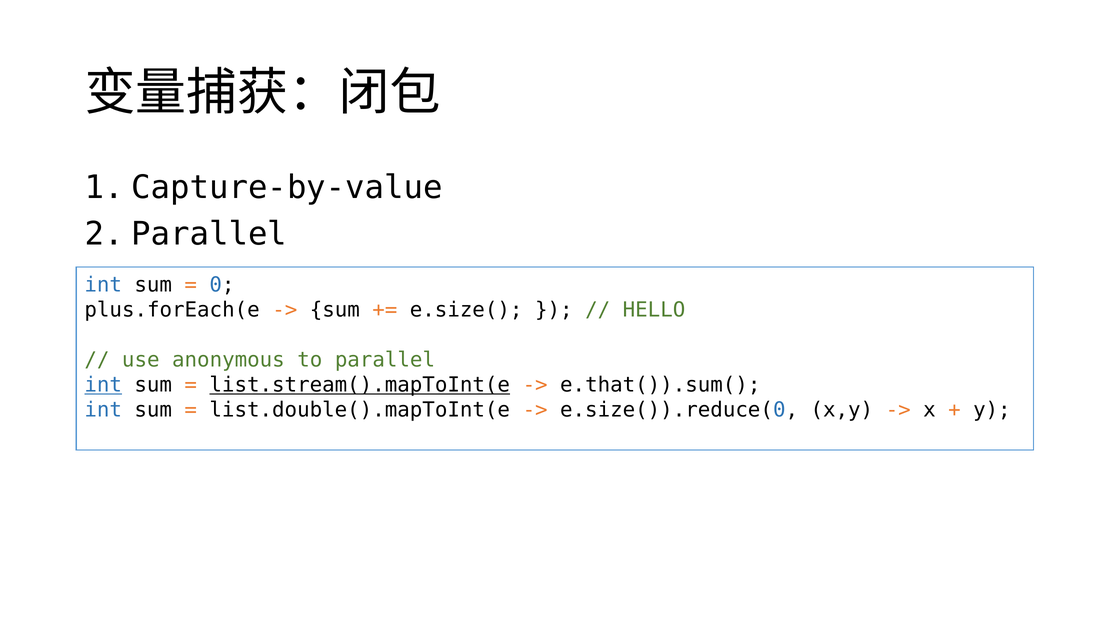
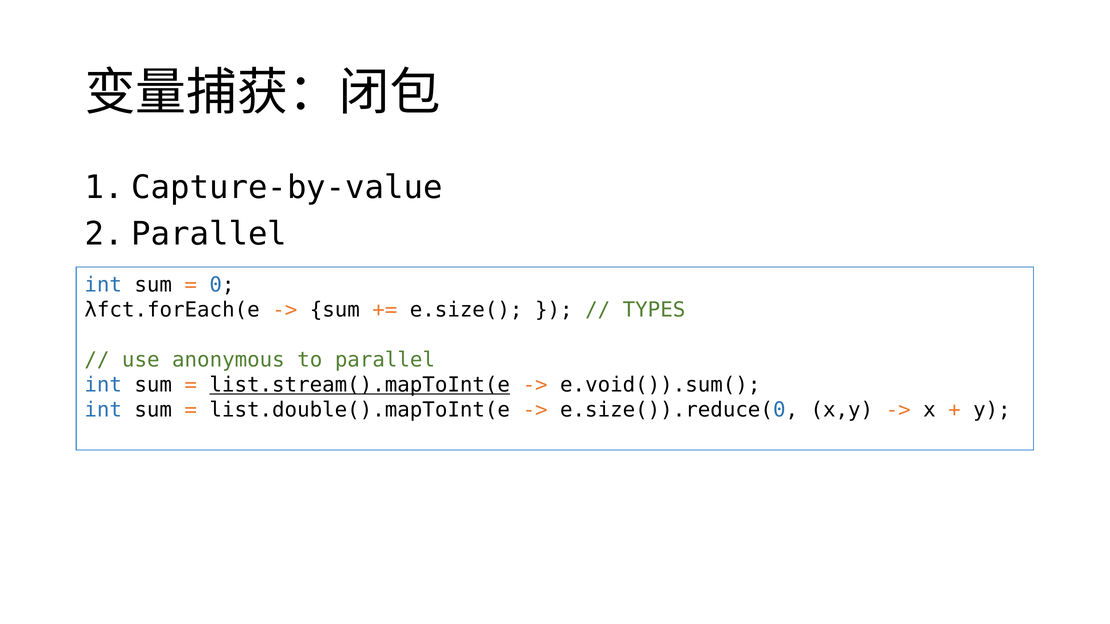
plus.forEach(e: plus.forEach(e -> λfct.forEach(e
HELLO: HELLO -> TYPES
int at (103, 385) underline: present -> none
e.that()).sum(: e.that()).sum( -> e.void()).sum(
